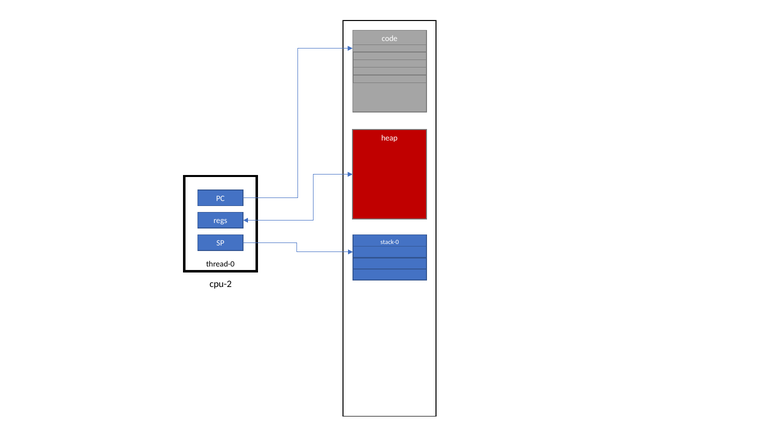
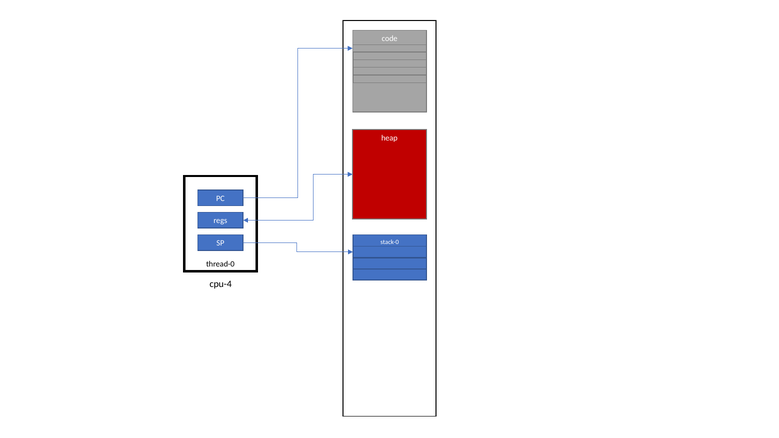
cpu-2: cpu-2 -> cpu-4
